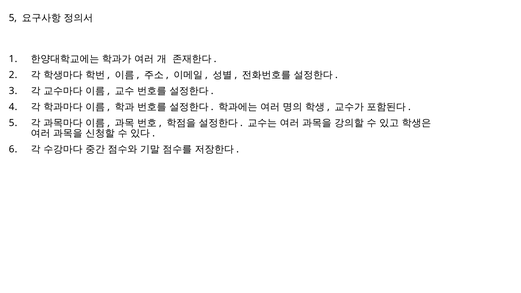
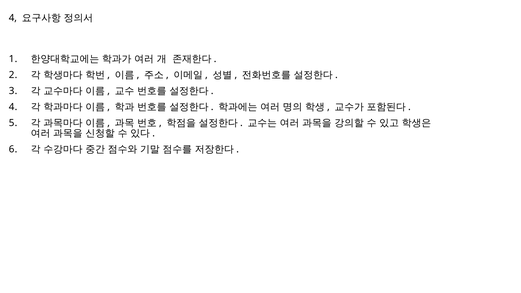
5 at (13, 18): 5 -> 4
